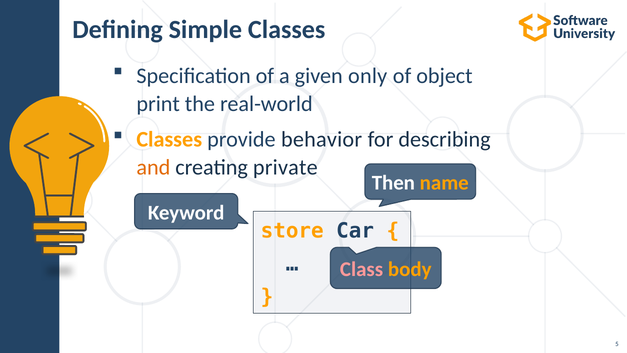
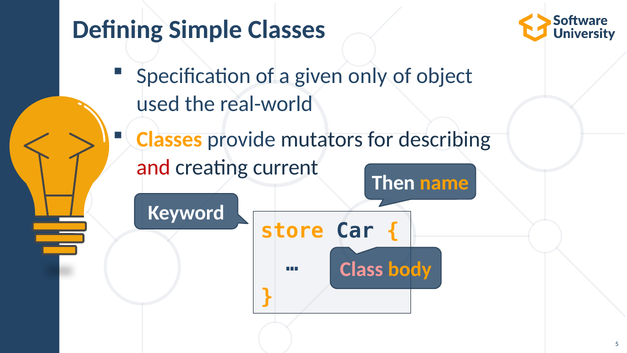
print: print -> used
behavior: behavior -> mutators
and colour: orange -> red
private: private -> current
